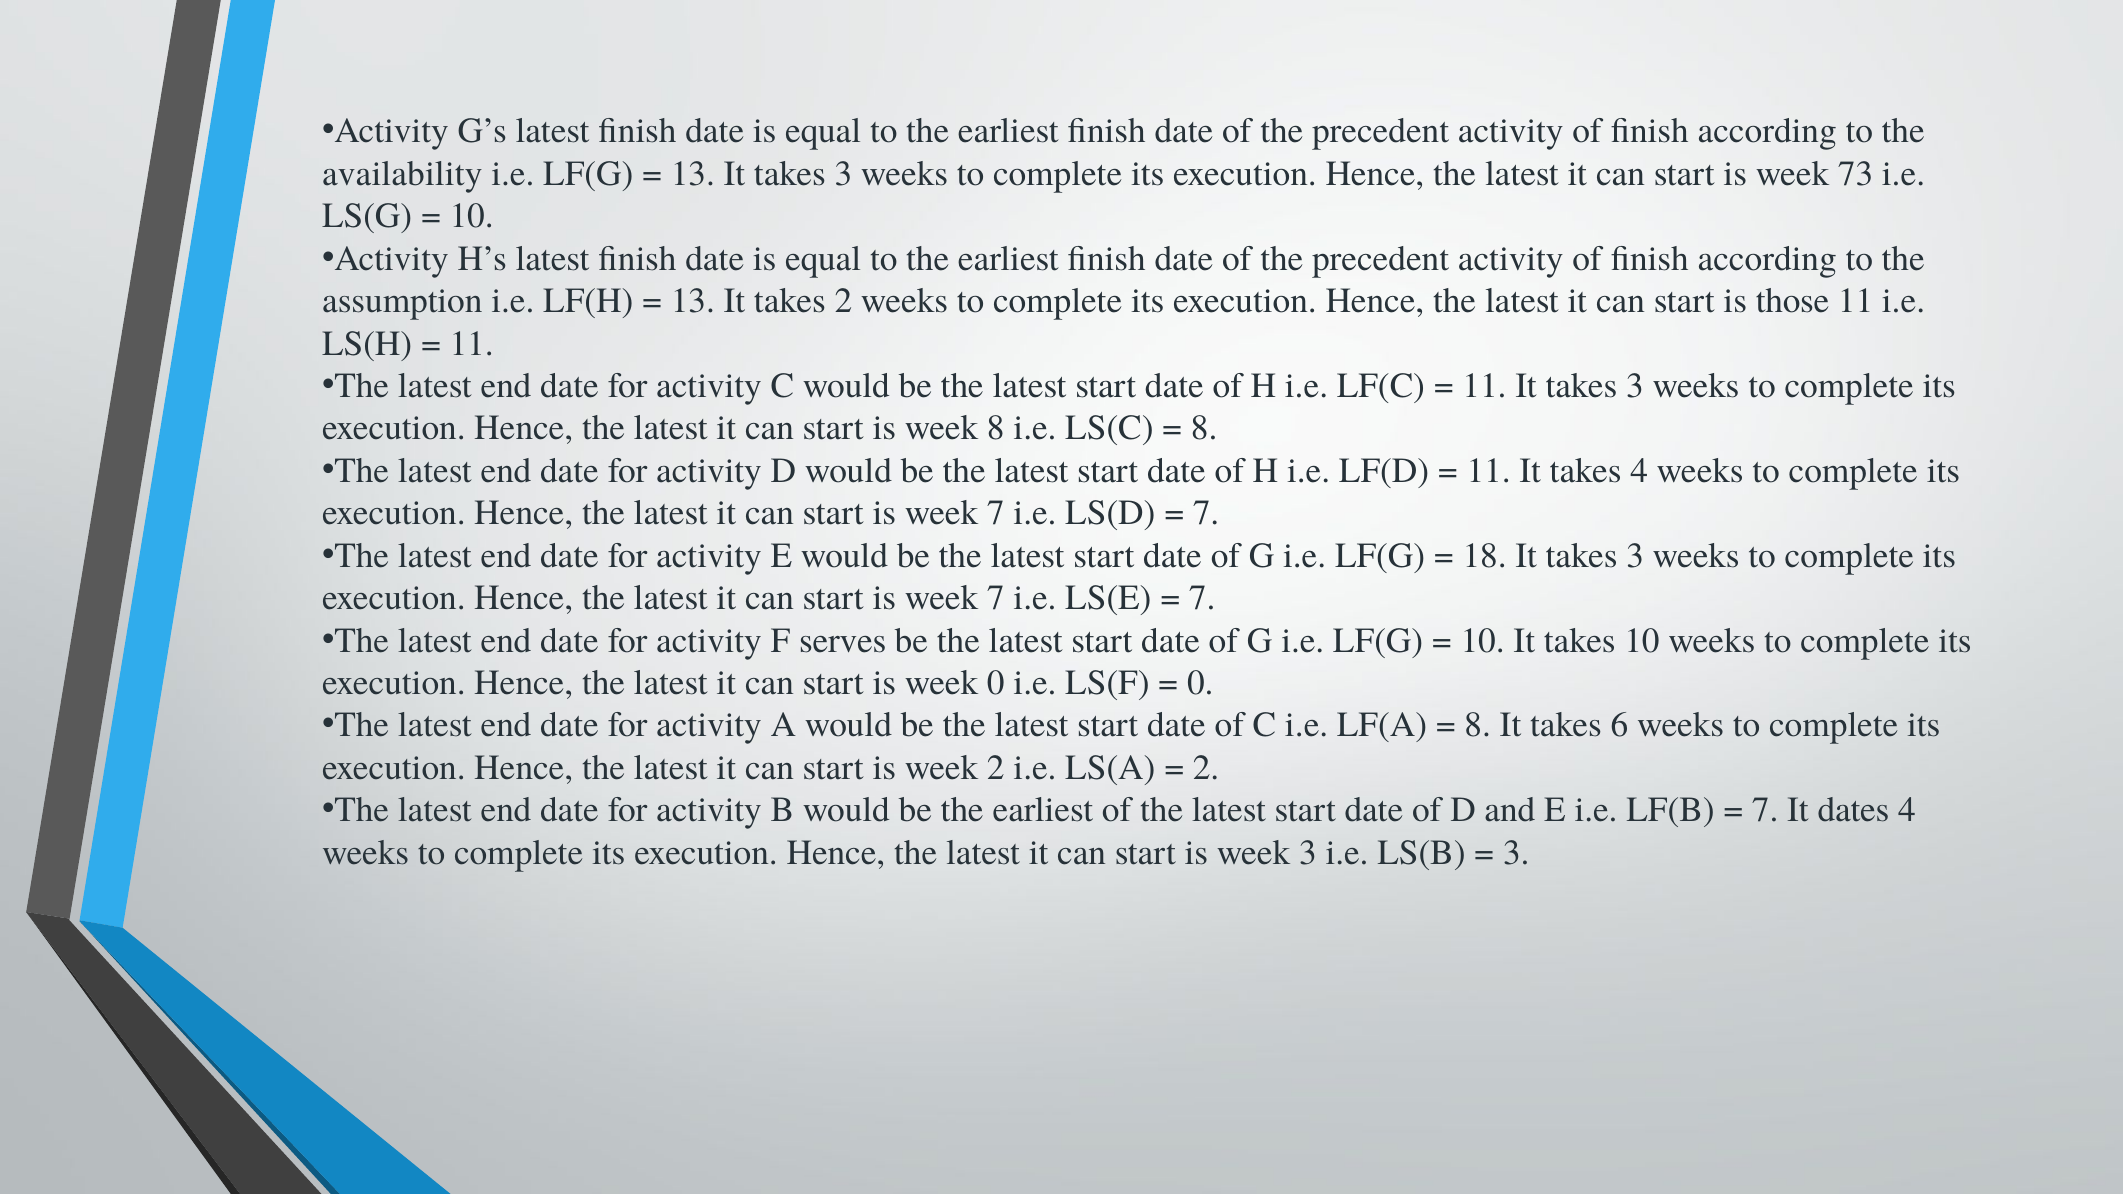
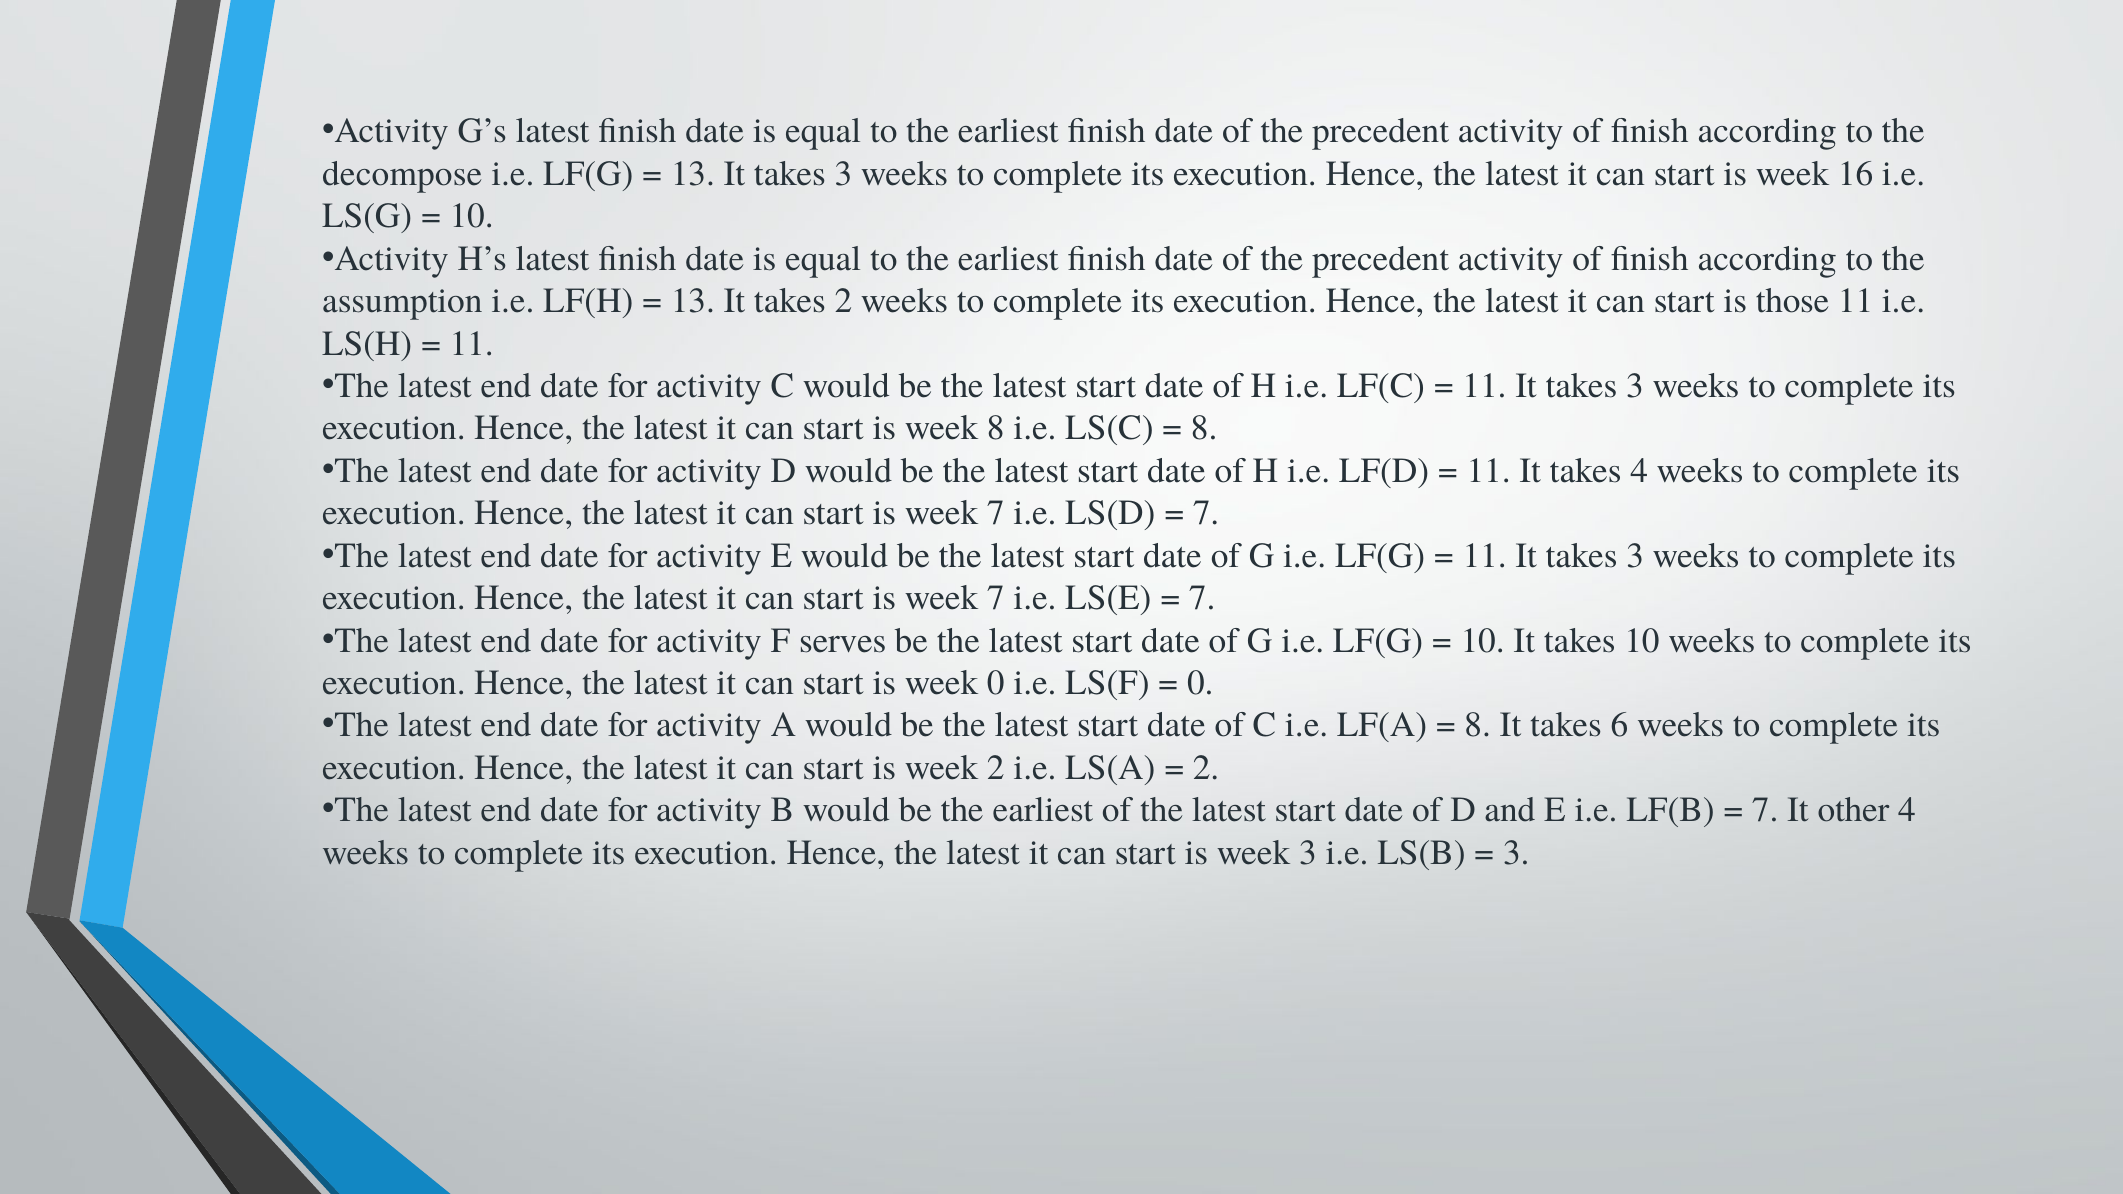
availability: availability -> decompose
73: 73 -> 16
18 at (1485, 556): 18 -> 11
dates: dates -> other
